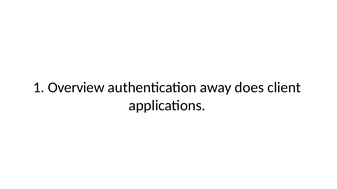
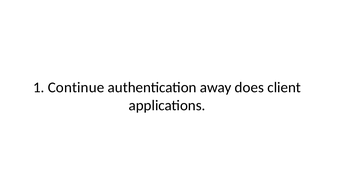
Overview: Overview -> Continue
